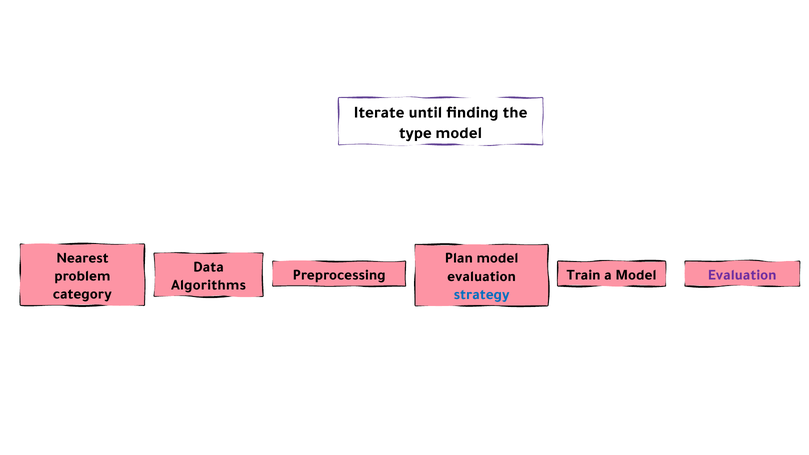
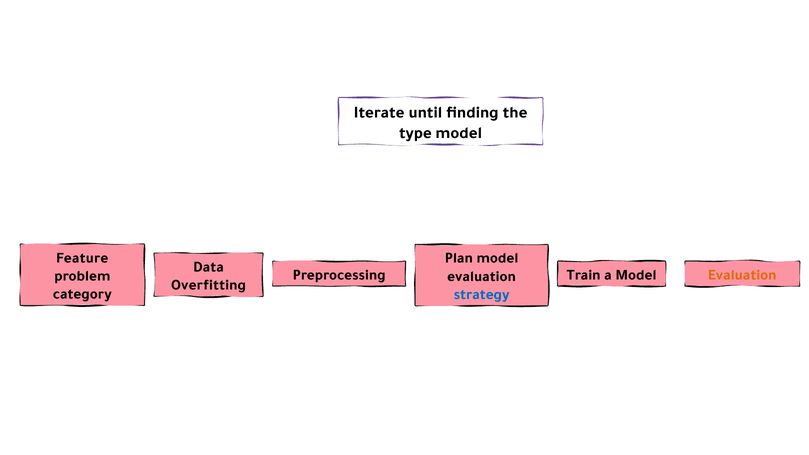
Nearest: Nearest -> Feature
Evaluation at (742, 275) colour: purple -> orange
Algorithms: Algorithms -> Overfitting
